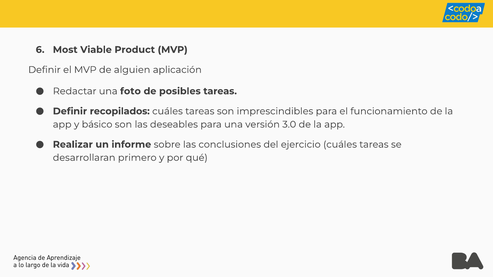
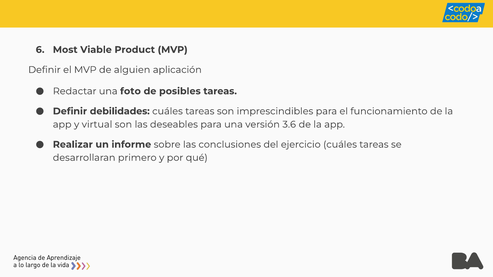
recopilados: recopilados -> debilidades
básico: básico -> virtual
3.0: 3.0 -> 3.6
